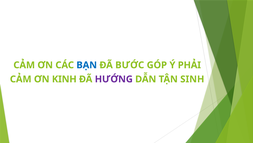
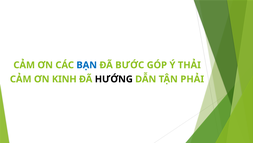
PHẢI: PHẢI -> THẢI
HƯỚNG colour: purple -> black
SINH: SINH -> PHẢI
